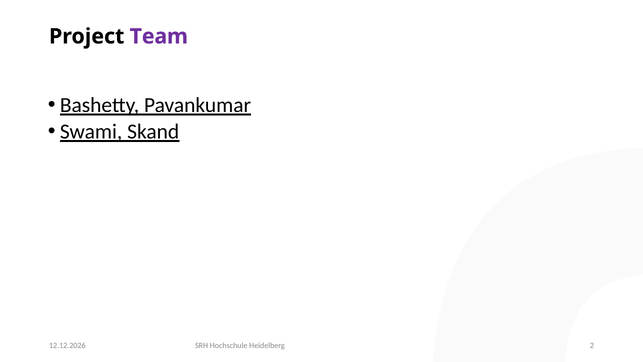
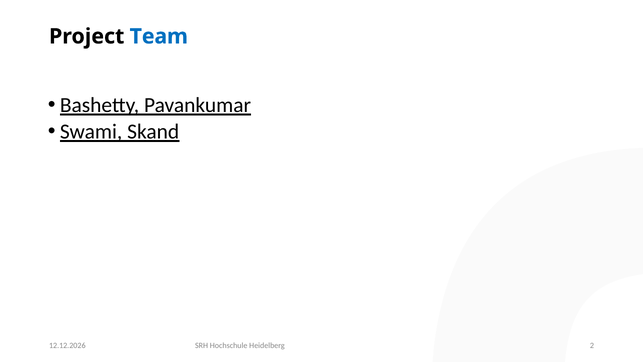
Team colour: purple -> blue
